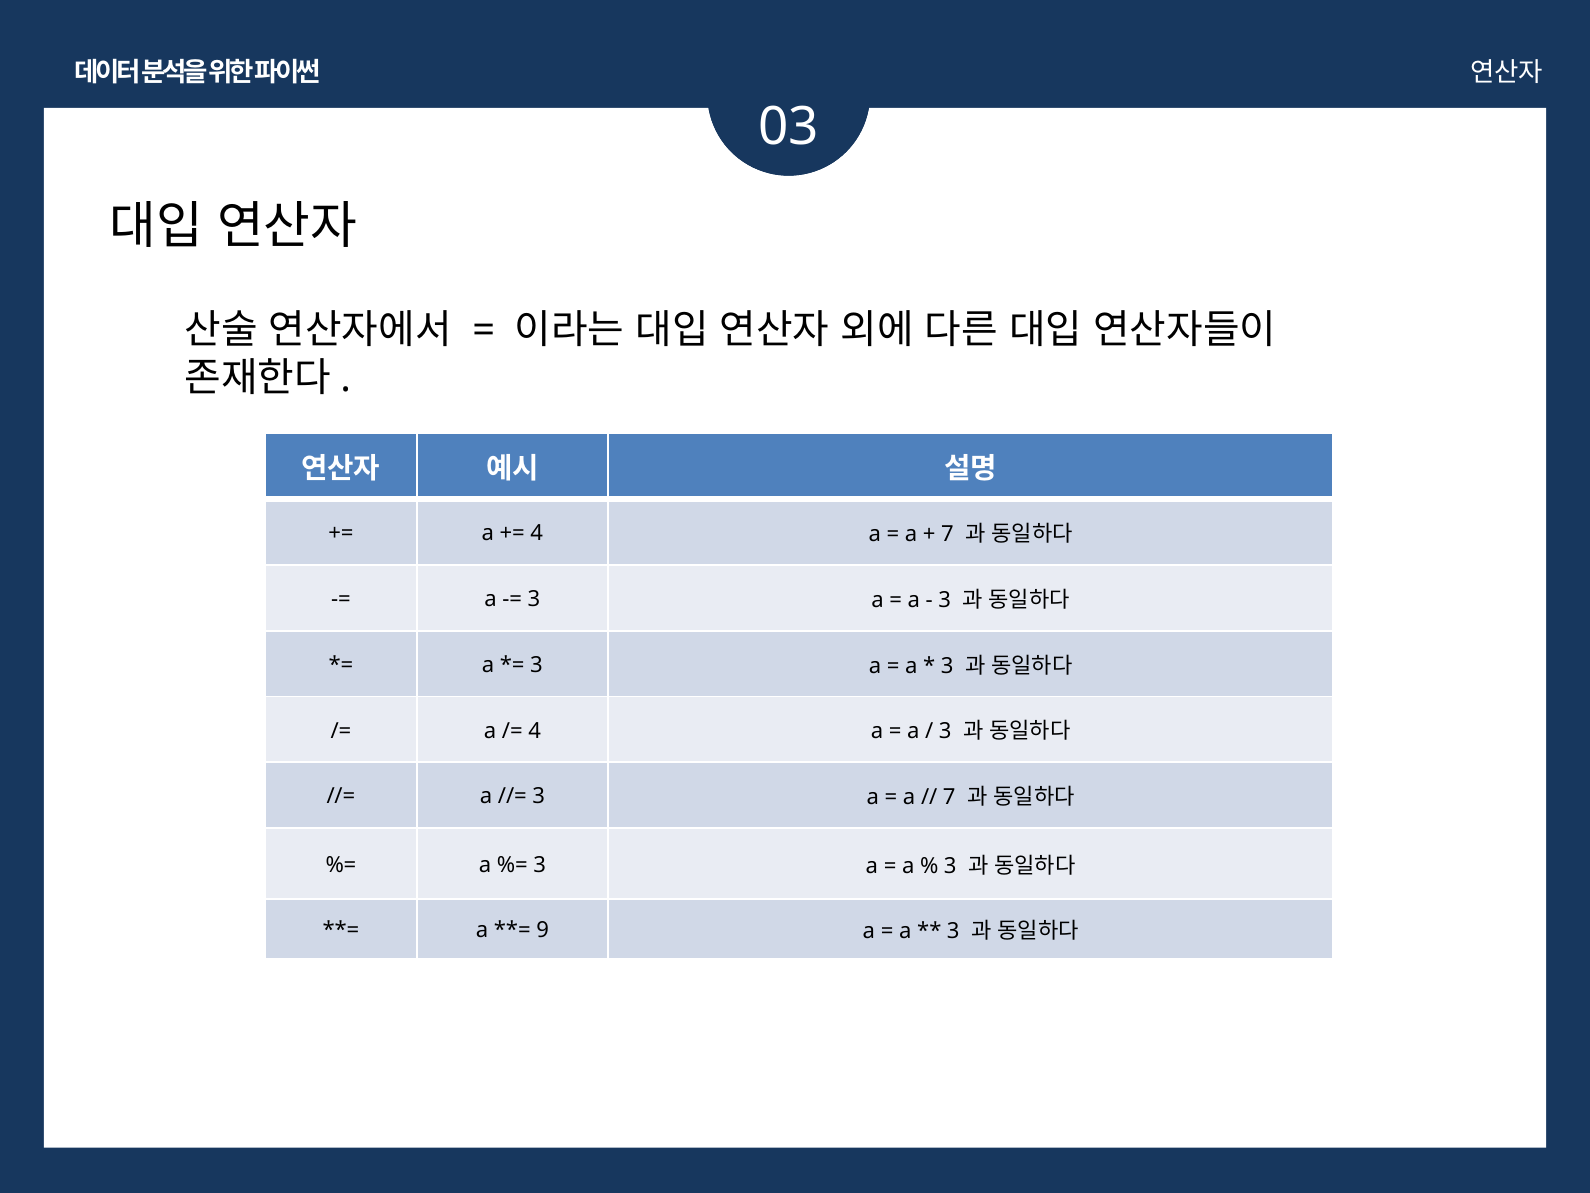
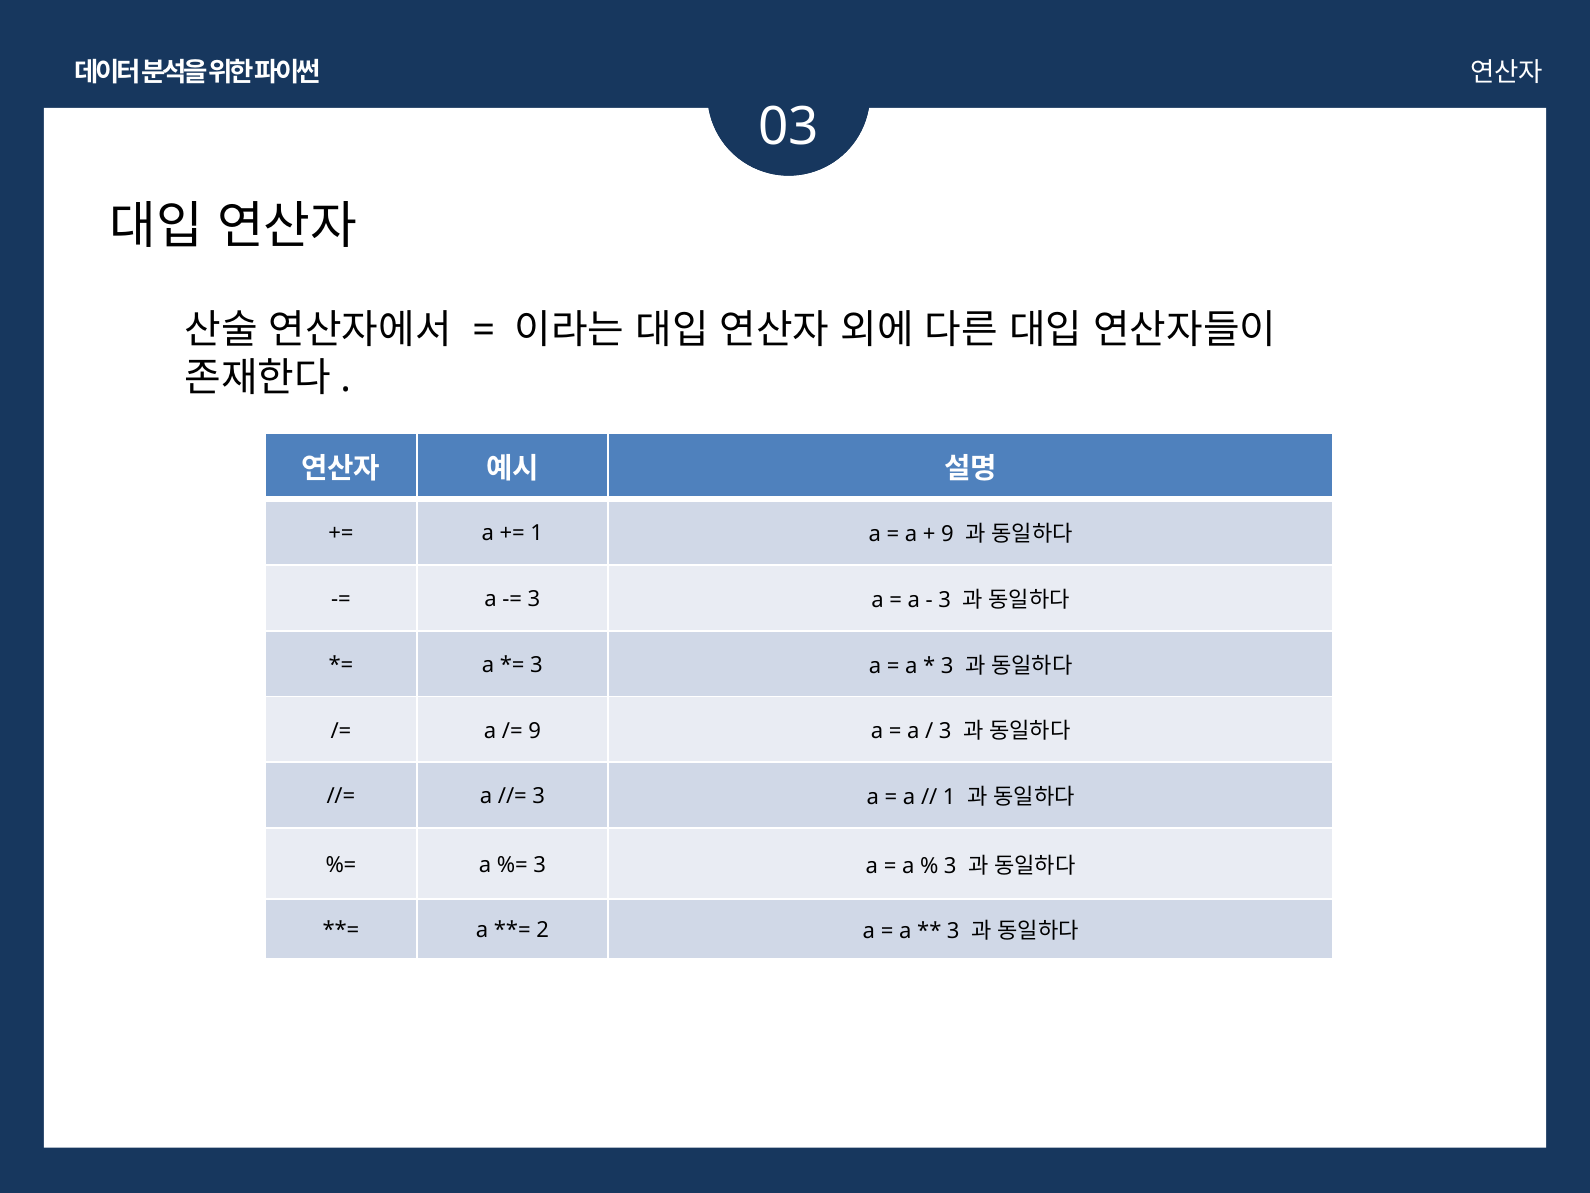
4 at (537, 533): 4 -> 1
7 at (947, 534): 7 -> 9
4 at (535, 730): 4 -> 9
7 at (949, 797): 7 -> 1
9: 9 -> 2
